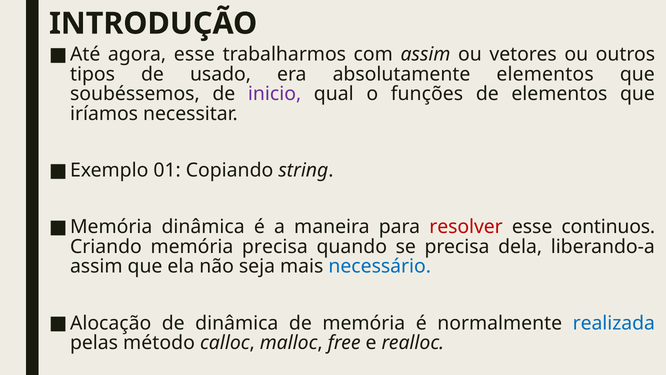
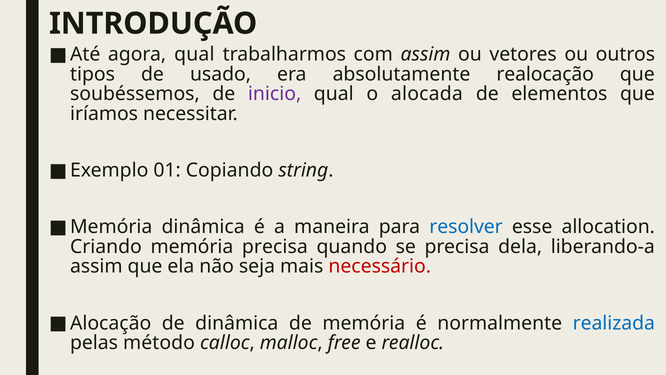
agora esse: esse -> qual
absolutamente elementos: elementos -> realocação
funções: funções -> alocada
resolver colour: red -> blue
continuos: continuos -> allocation
necessário colour: blue -> red
